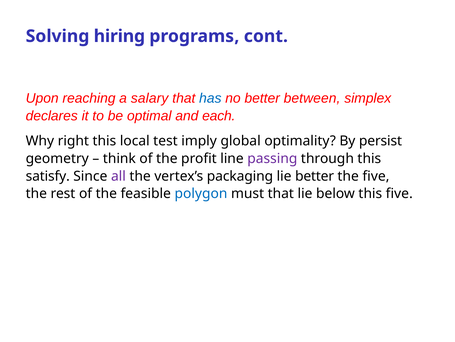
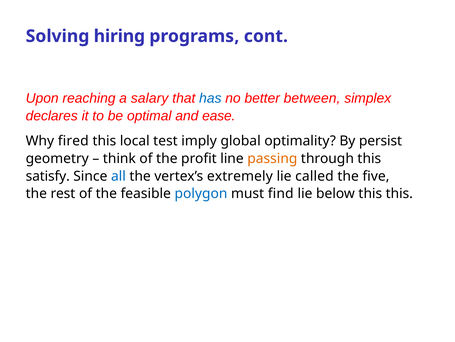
each: each -> ease
right: right -> fired
passing colour: purple -> orange
all colour: purple -> blue
packaging: packaging -> extremely
lie better: better -> called
must that: that -> find
this five: five -> this
